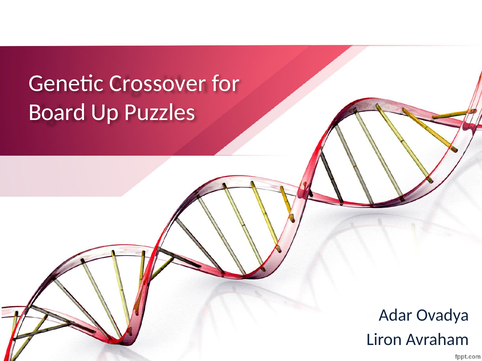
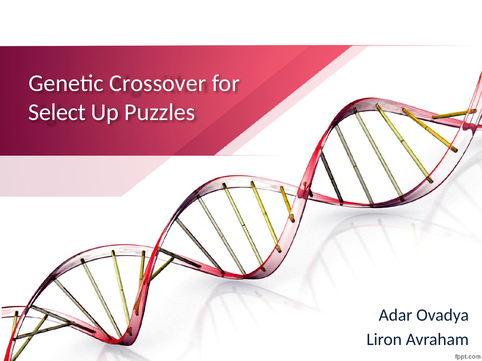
Board: Board -> Select
